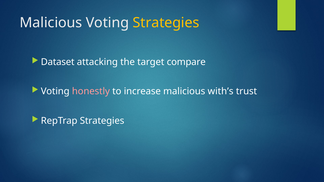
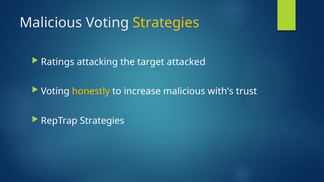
Dataset: Dataset -> Ratings
compare: compare -> attacked
honestly colour: pink -> yellow
